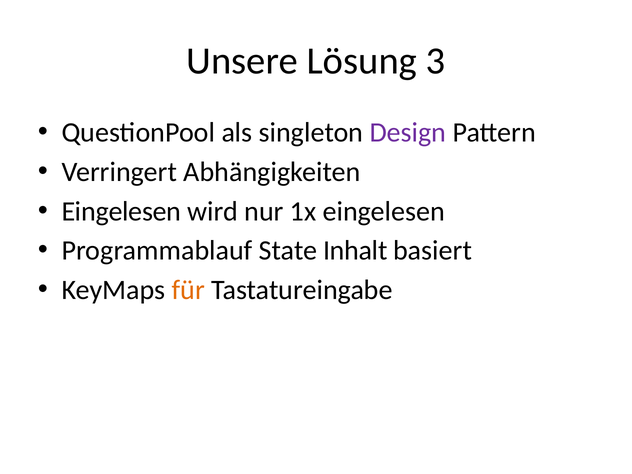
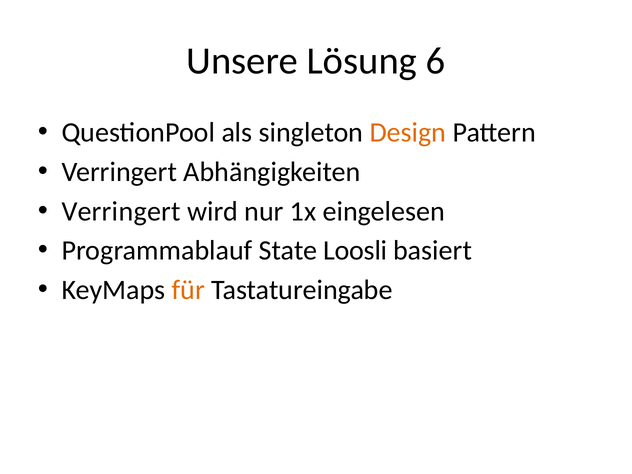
3: 3 -> 6
Design colour: purple -> orange
Eingelesen at (121, 211): Eingelesen -> Verringert
Inhalt: Inhalt -> Loosli
